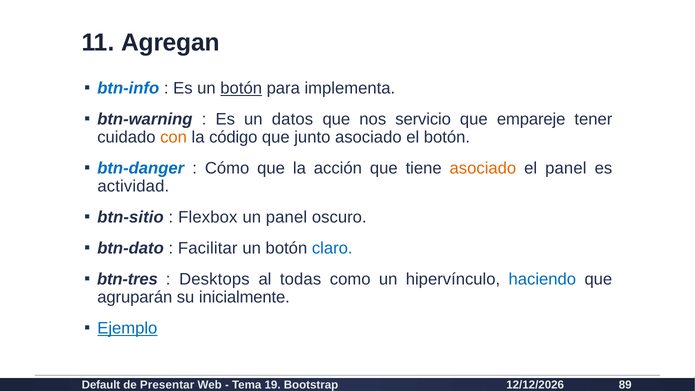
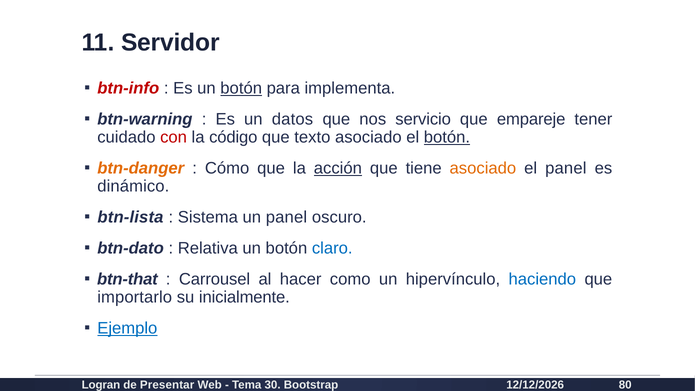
Agregan: Agregan -> Servidor
btn-info colour: blue -> red
con colour: orange -> red
junto: junto -> texto
botón at (447, 137) underline: none -> present
btn-danger colour: blue -> orange
acción underline: none -> present
actividad: actividad -> dinámico
btn-sitio: btn-sitio -> btn-lista
Flexbox: Flexbox -> Sistema
Facilitar: Facilitar -> Relativa
btn-tres: btn-tres -> btn-that
Desktops: Desktops -> Carrousel
todas: todas -> hacer
agruparán: agruparán -> importarlo
Default: Default -> Logran
19: 19 -> 30
89: 89 -> 80
